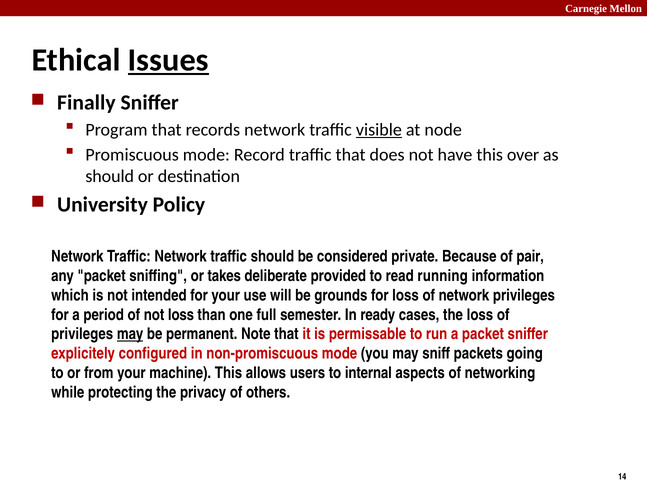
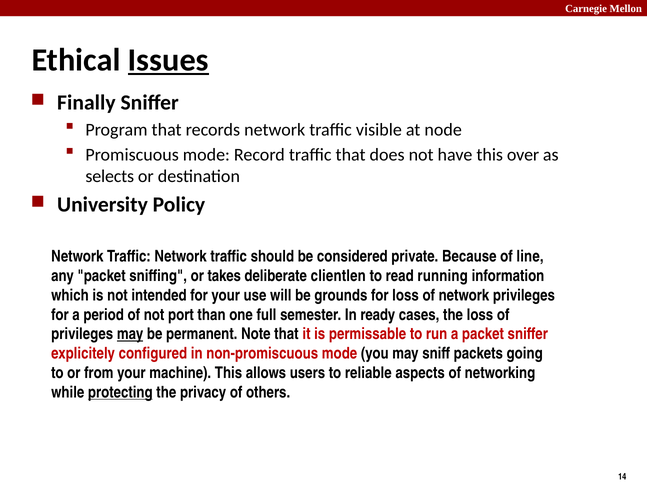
visible underline: present -> none
should at (110, 176): should -> selects
pair: pair -> line
provided: provided -> clientlen
not loss: loss -> port
internal: internal -> reliable
protecting underline: none -> present
